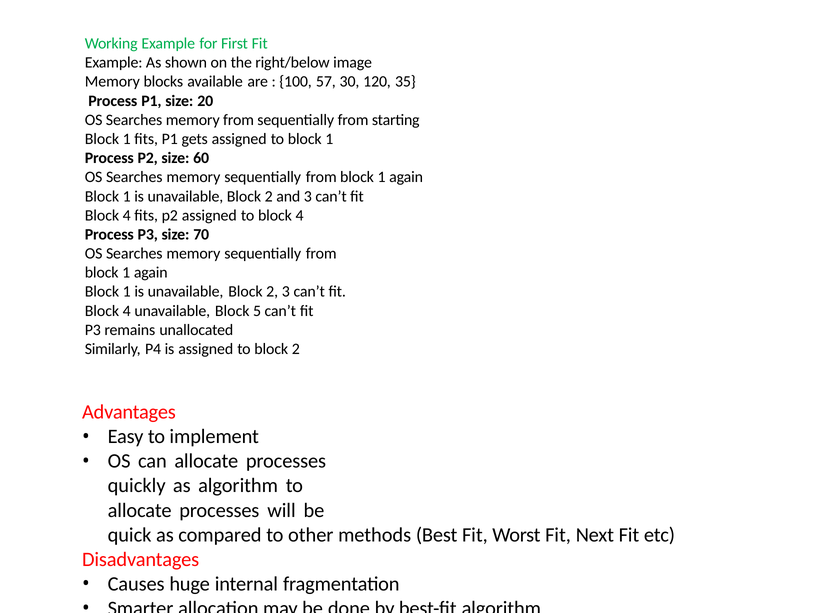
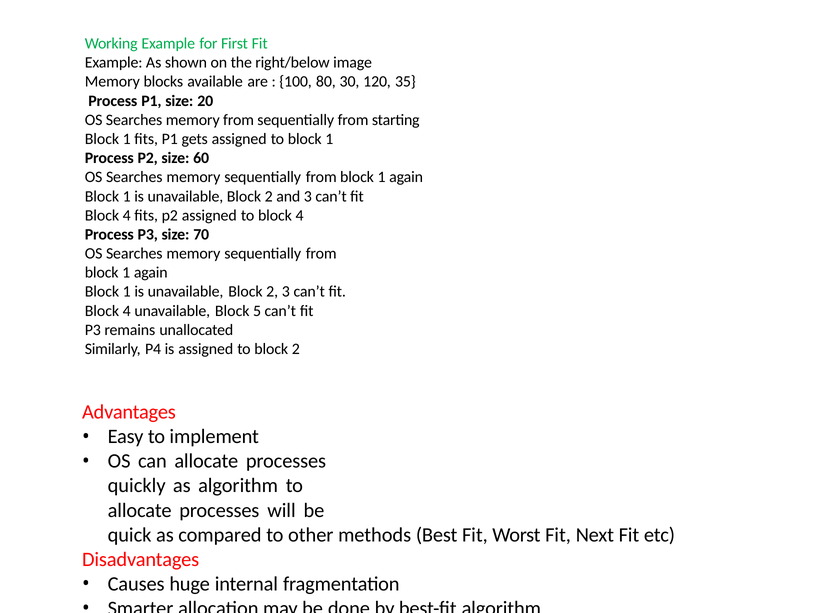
57: 57 -> 80
